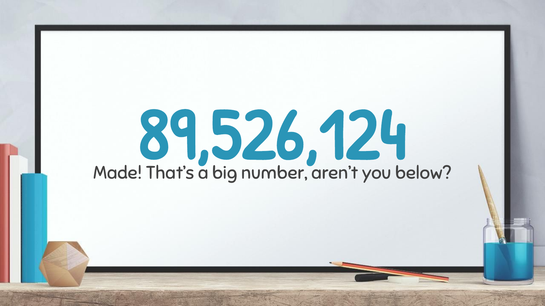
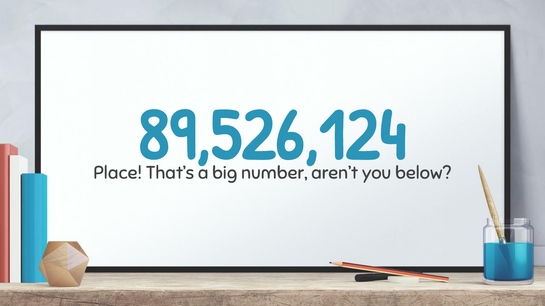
Made: Made -> Place
